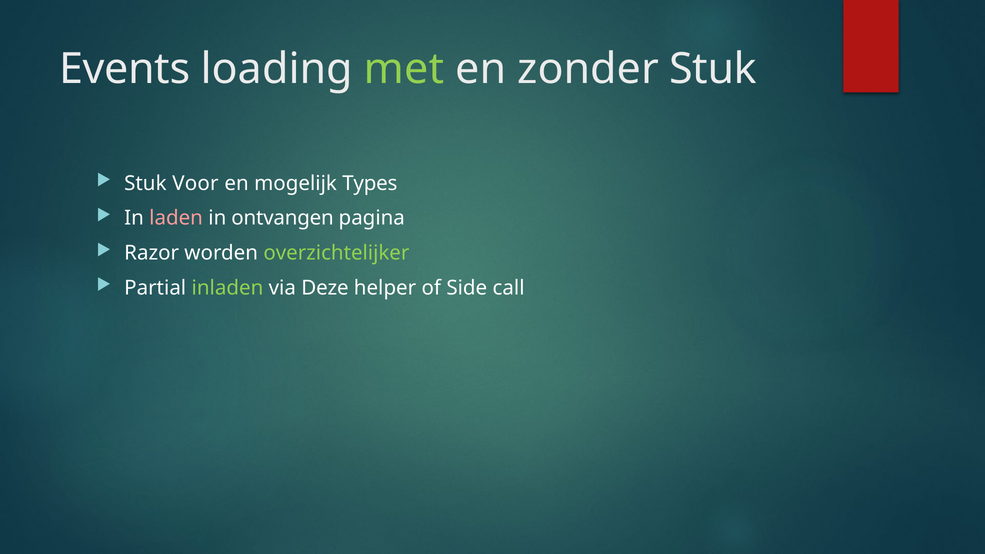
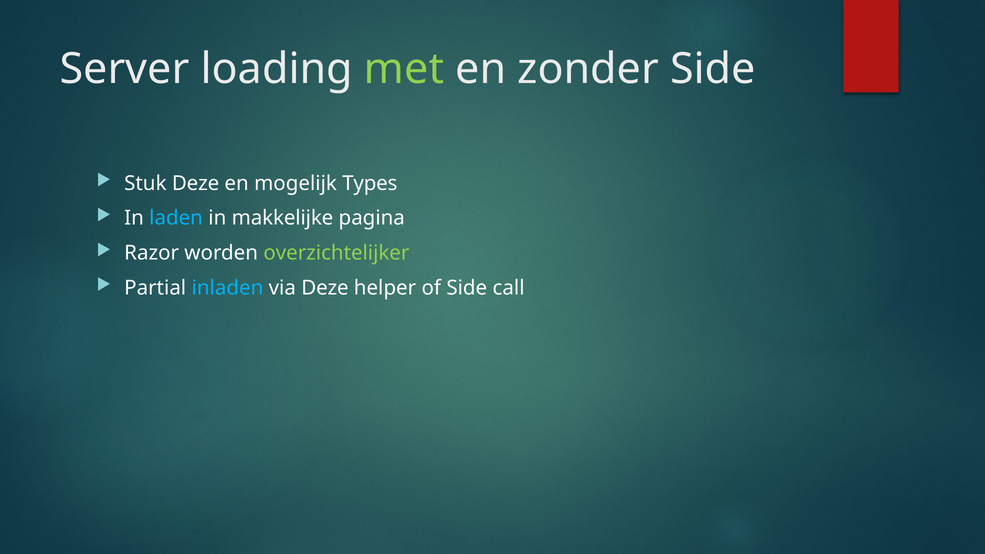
Events: Events -> Server
zonder Stuk: Stuk -> Side
Stuk Voor: Voor -> Deze
laden colour: pink -> light blue
ontvangen: ontvangen -> makkelijke
inladen colour: light green -> light blue
